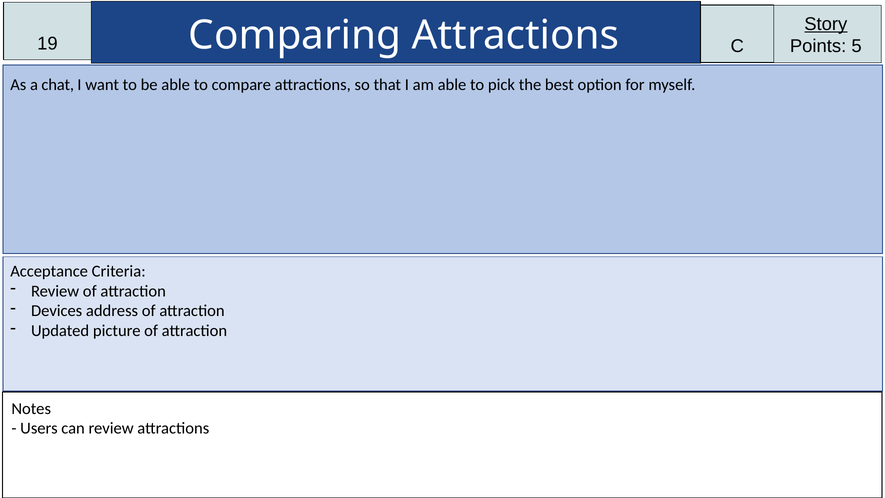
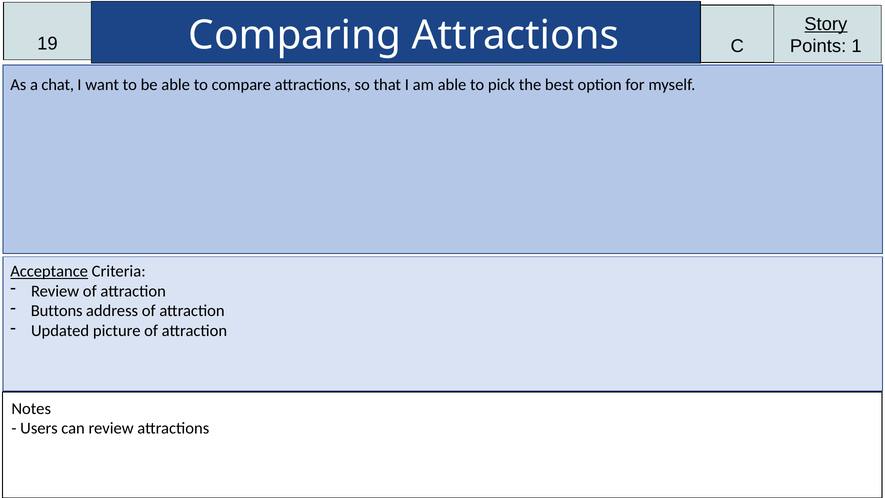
5: 5 -> 1
Acceptance underline: none -> present
Devices: Devices -> Buttons
